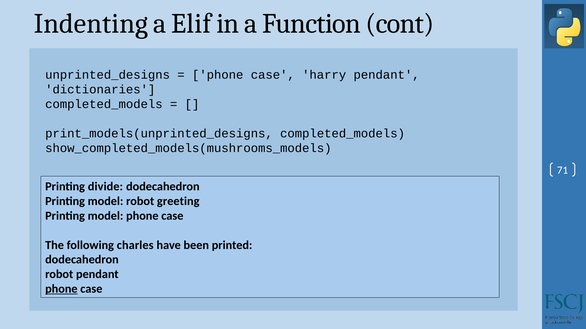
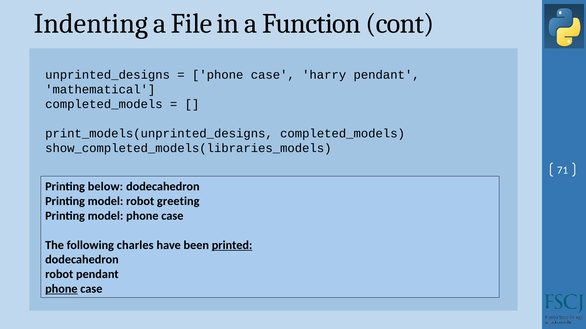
Elif: Elif -> File
dictionaries: dictionaries -> mathematical
show_completed_models(mushrooms_models: show_completed_models(mushrooms_models -> show_completed_models(libraries_models
divide: divide -> below
printed underline: none -> present
